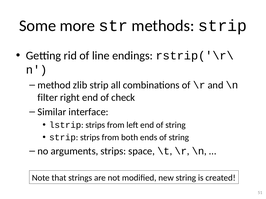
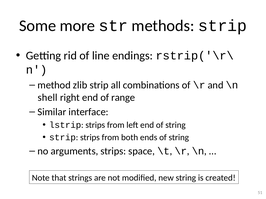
filter: filter -> shell
check: check -> range
